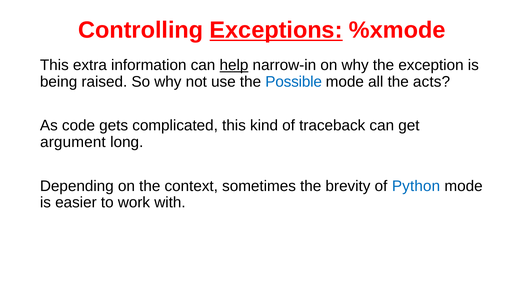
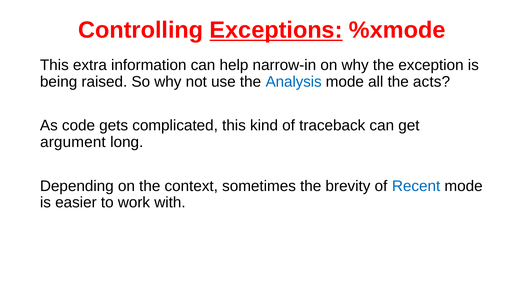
help underline: present -> none
Possible: Possible -> Analysis
Python: Python -> Recent
